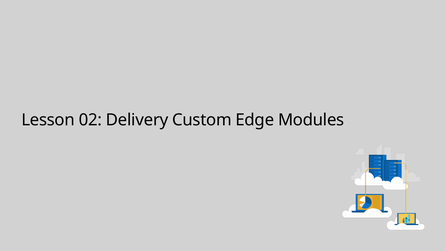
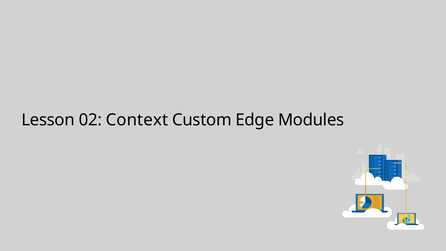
Delivery: Delivery -> Context
